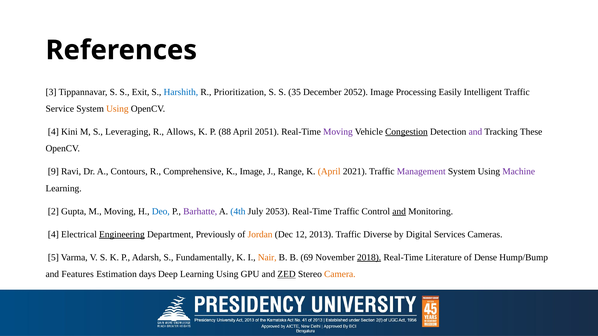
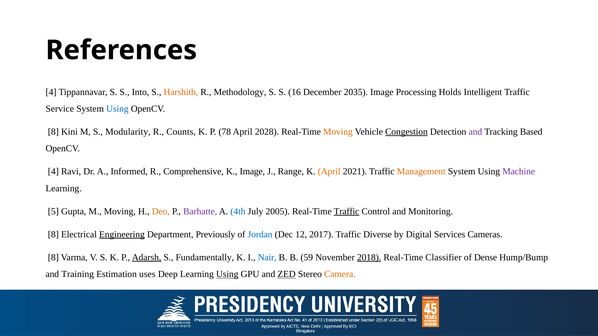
3 at (51, 92): 3 -> 4
Exit: Exit -> Into
Harshith colour: blue -> orange
Prioritization: Prioritization -> Methodology
35: 35 -> 16
2052: 2052 -> 2035
Easily: Easily -> Holds
Using at (117, 109) colour: orange -> blue
4 at (53, 132): 4 -> 8
Leveraging: Leveraging -> Modularity
Allows: Allows -> Counts
88: 88 -> 78
2051: 2051 -> 2028
Moving at (338, 132) colour: purple -> orange
These: These -> Based
9 at (53, 172): 9 -> 4
Contours: Contours -> Informed
Management colour: purple -> orange
2: 2 -> 5
Deo colour: blue -> orange
2053: 2053 -> 2005
Traffic at (347, 212) underline: none -> present
and at (399, 212) underline: present -> none
4 at (53, 235): 4 -> 8
Jordan colour: orange -> blue
2013: 2013 -> 2017
5 at (53, 258): 5 -> 8
Adarsh underline: none -> present
Nair colour: orange -> blue
69: 69 -> 59
Literature: Literature -> Classifier
Features: Features -> Training
days: days -> uses
Using at (227, 274) underline: none -> present
